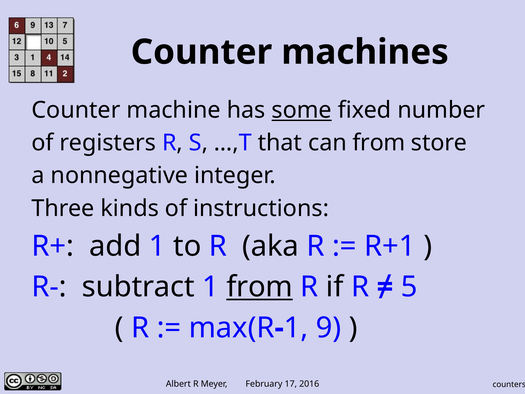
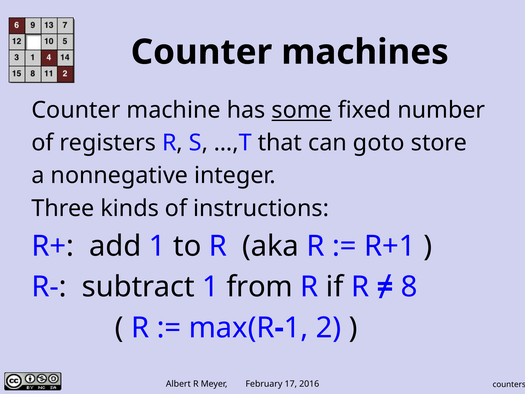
can from: from -> goto
from at (260, 287) underline: present -> none
5: 5 -> 8
9: 9 -> 2
